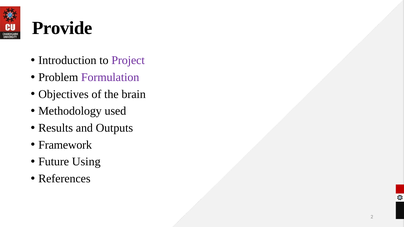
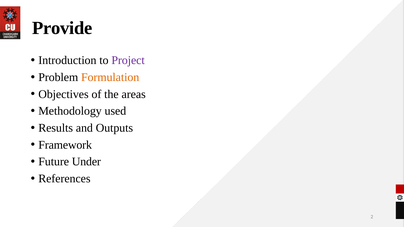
Formulation colour: purple -> orange
brain: brain -> areas
Using: Using -> Under
